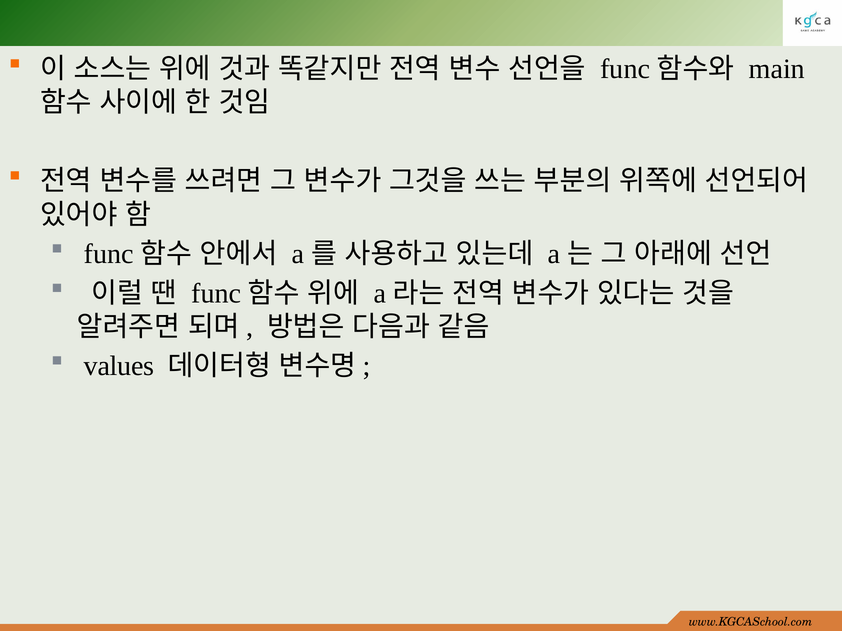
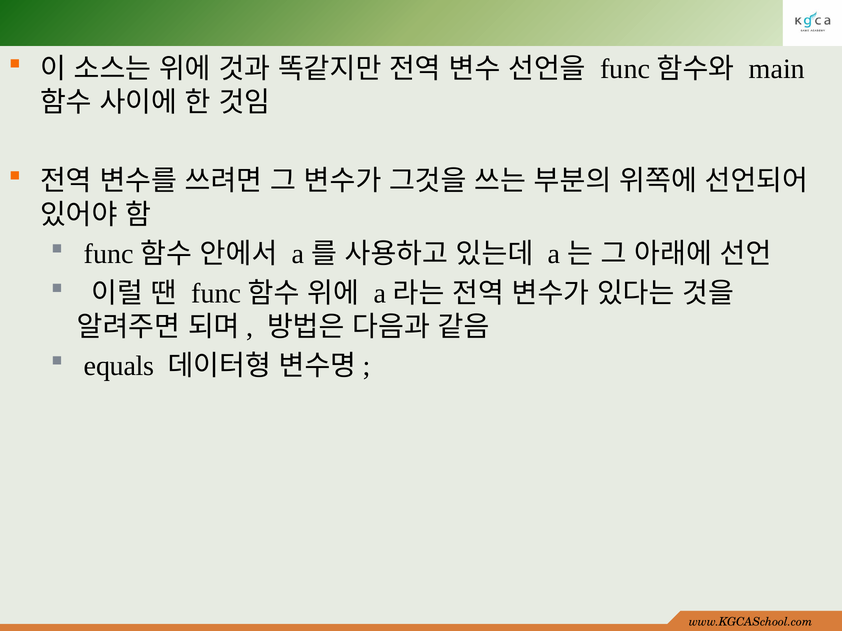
values: values -> equals
